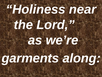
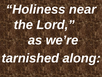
garments: garments -> tarnished
